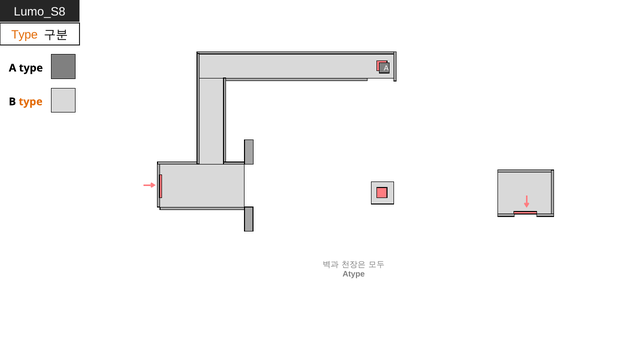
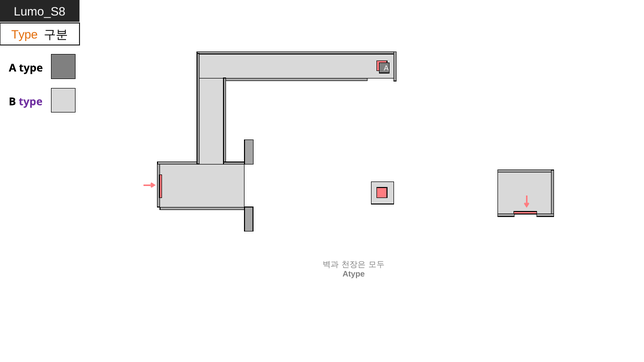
type at (31, 102) colour: orange -> purple
